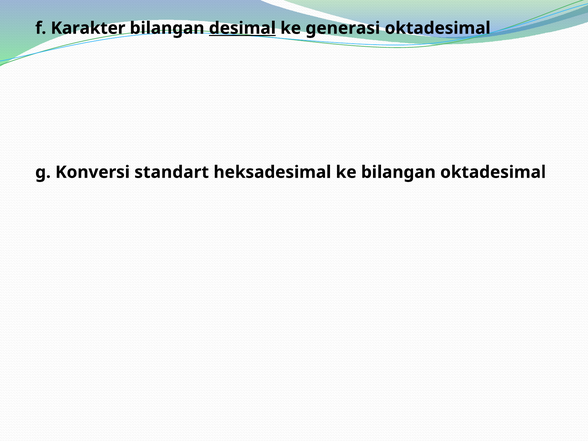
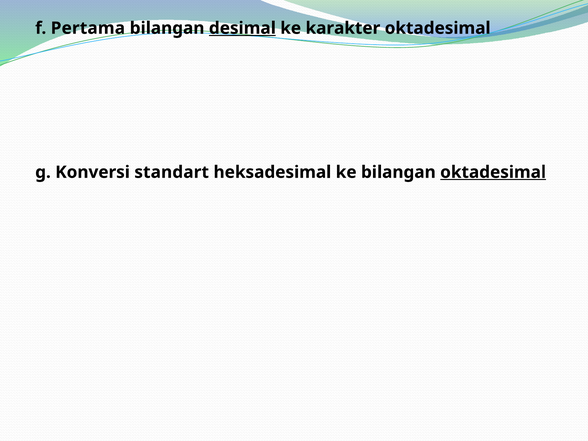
Karakter: Karakter -> Pertama
generasi: generasi -> karakter
oktadesimal at (493, 172) underline: none -> present
